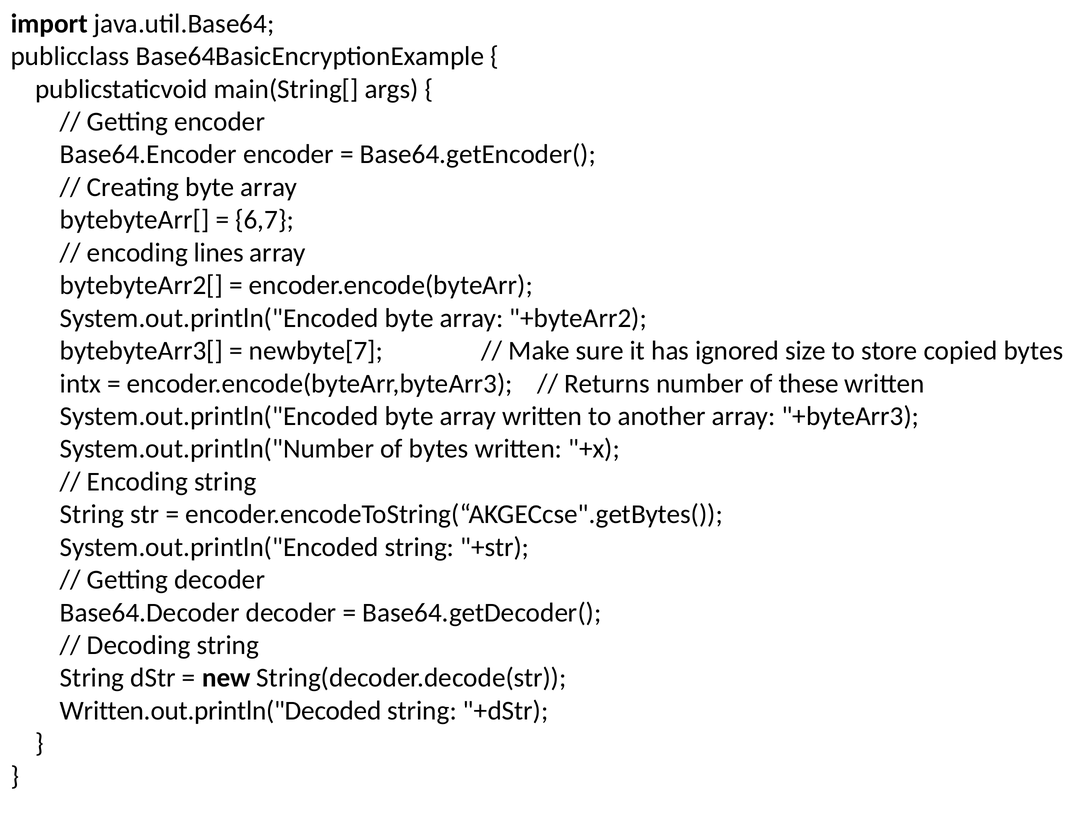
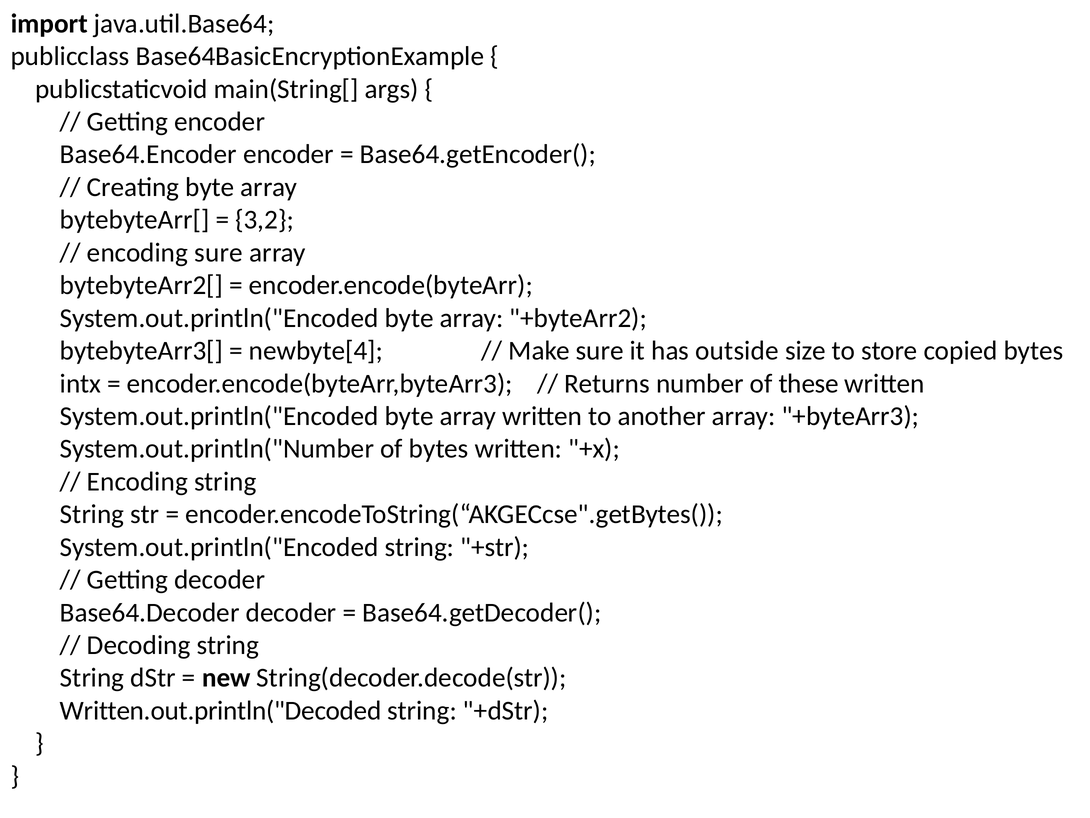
6,7: 6,7 -> 3,2
encoding lines: lines -> sure
newbyte[7: newbyte[7 -> newbyte[4
ignored: ignored -> outside
